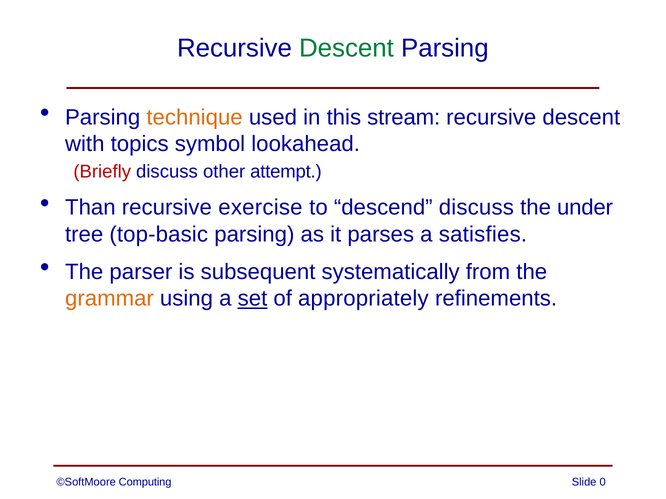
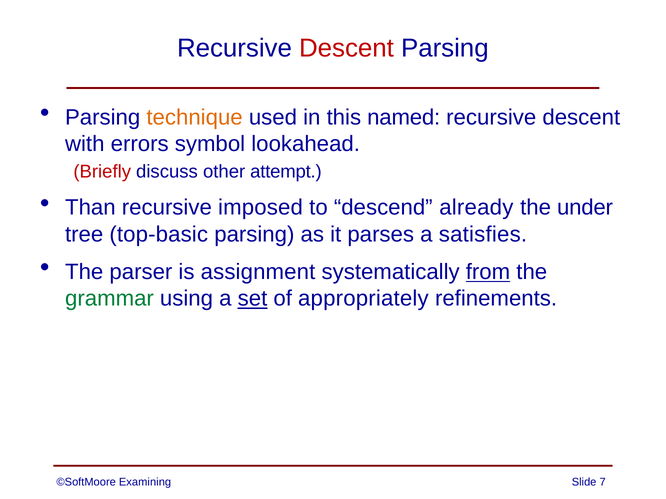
Descent at (346, 48) colour: green -> red
stream: stream -> named
topics: topics -> errors
exercise: exercise -> imposed
descend discuss: discuss -> already
subsequent: subsequent -> assignment
from underline: none -> present
grammar colour: orange -> green
Computing: Computing -> Examining
0: 0 -> 7
